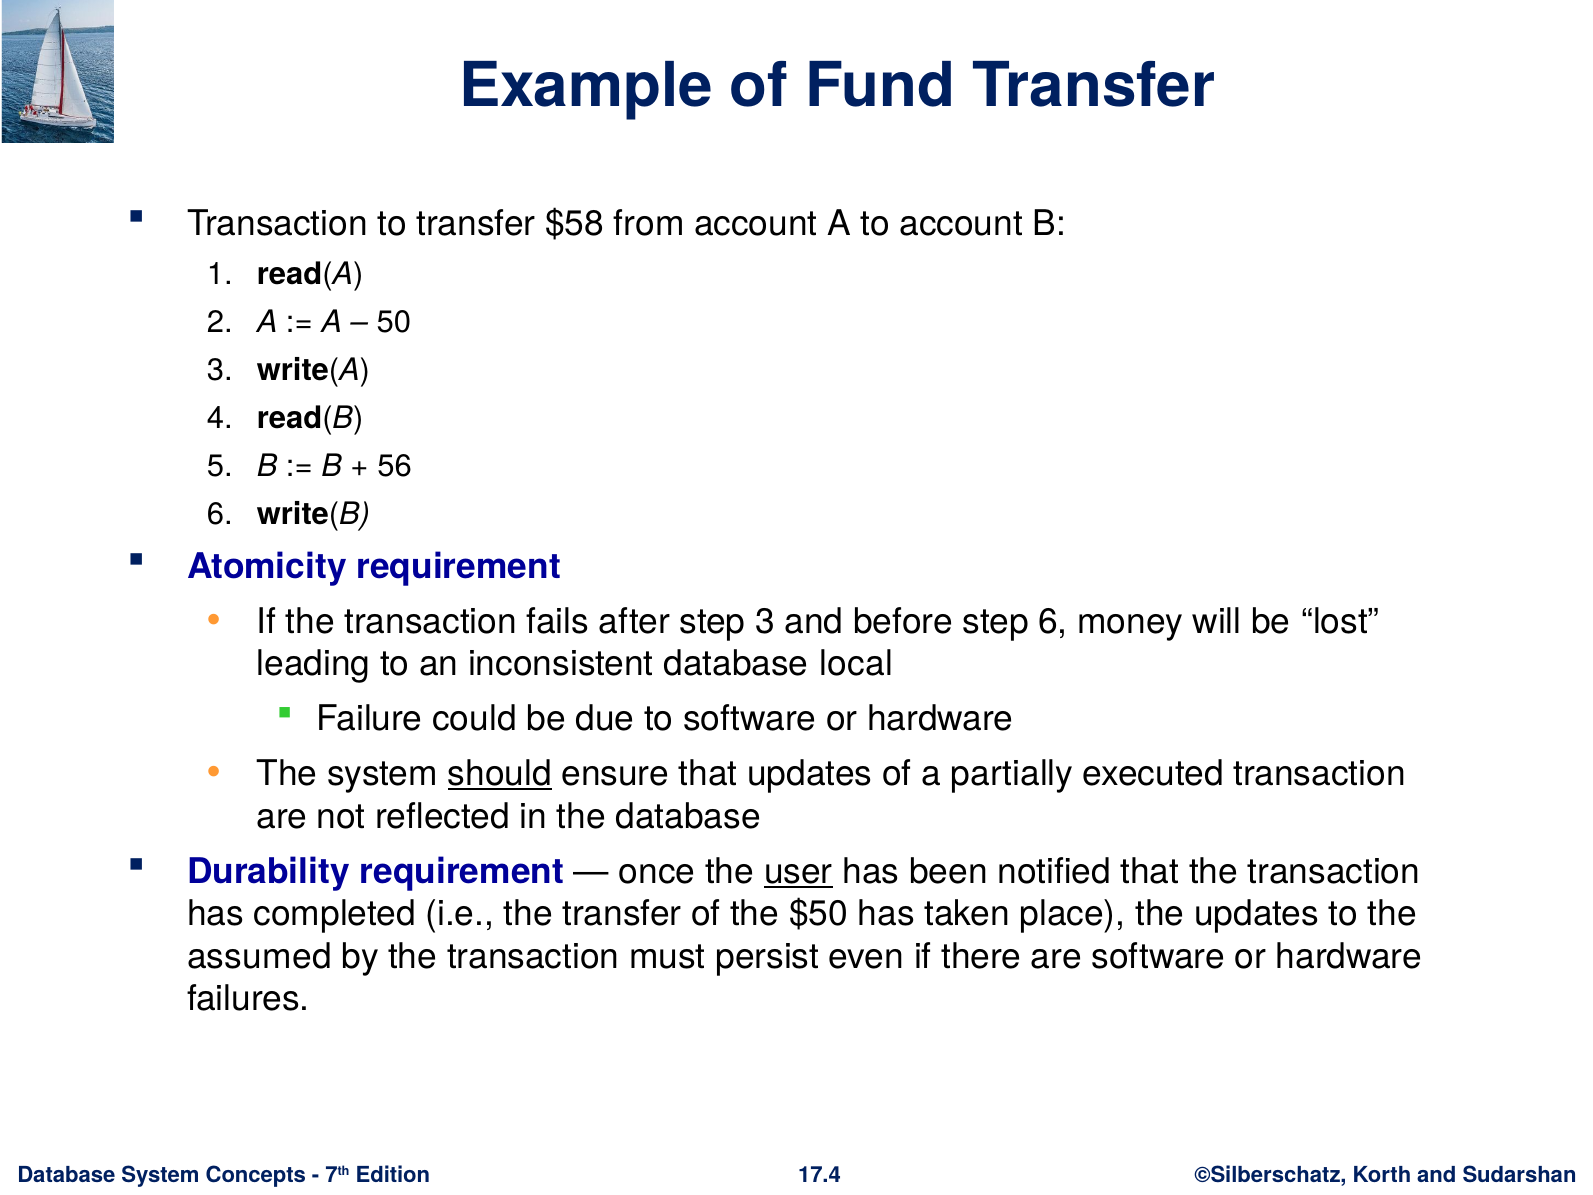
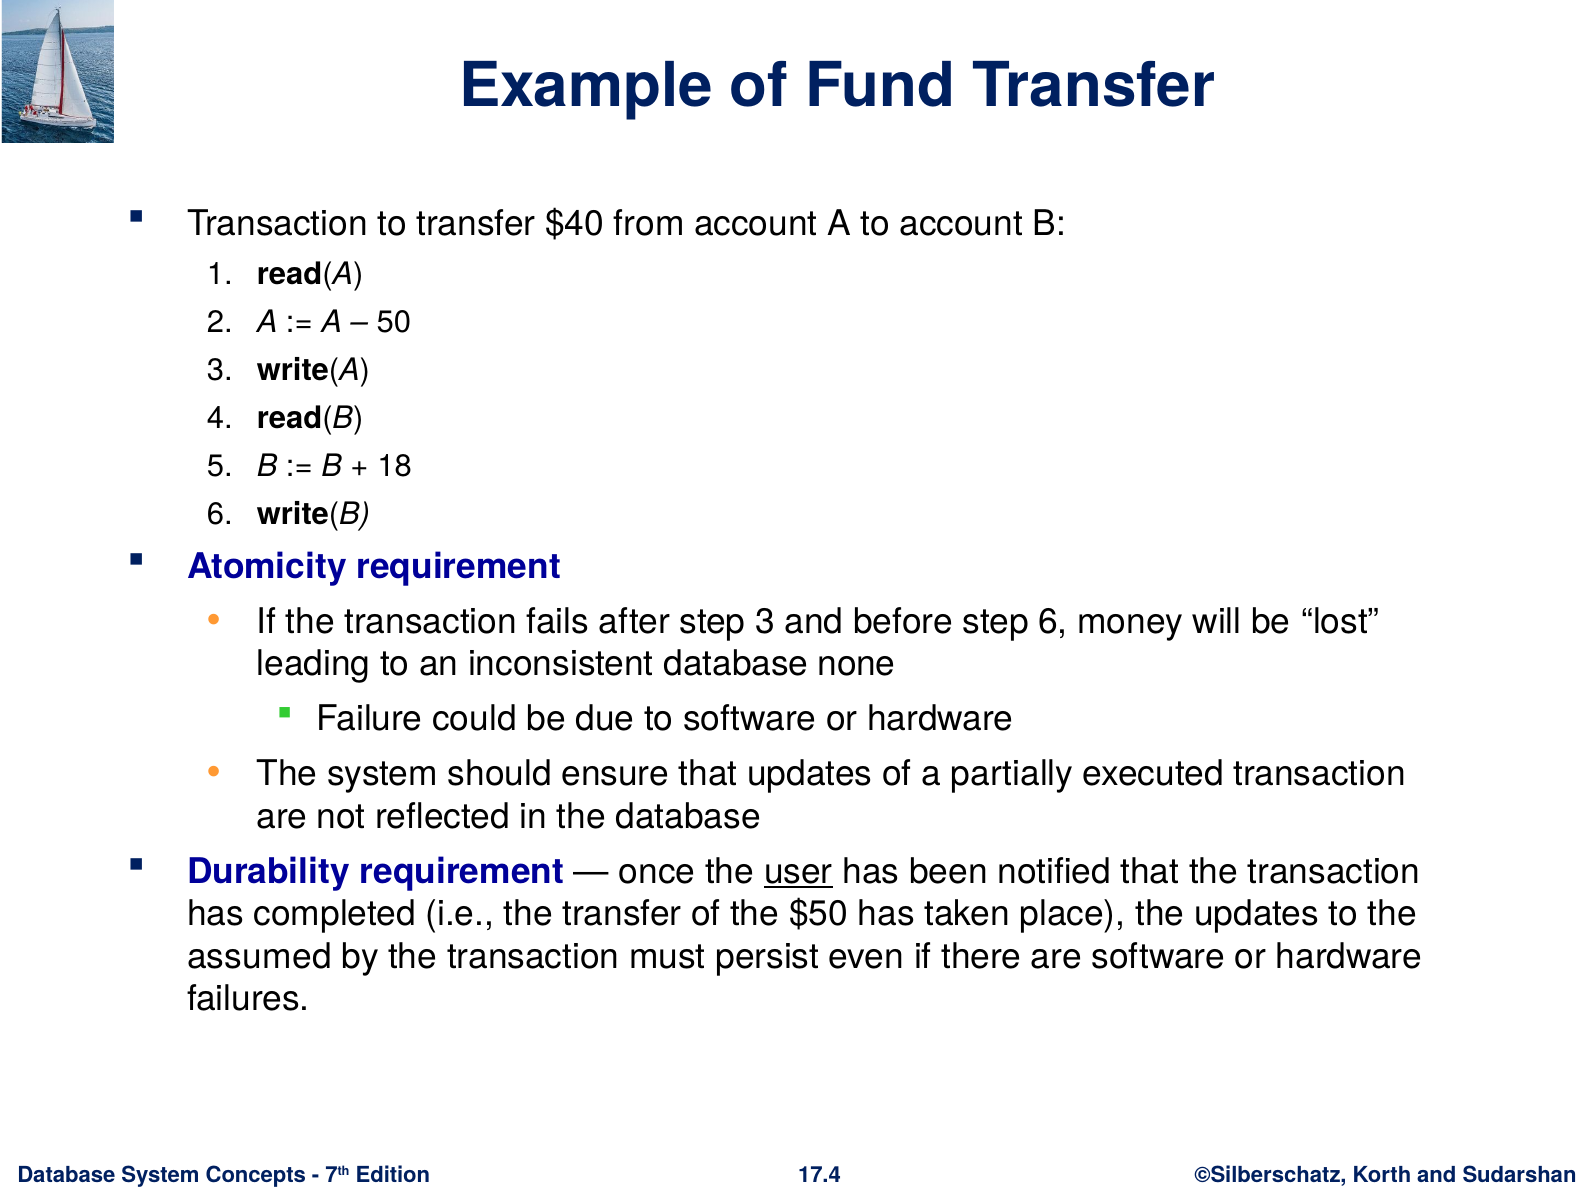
$58: $58 -> $40
56: 56 -> 18
local: local -> none
should underline: present -> none
